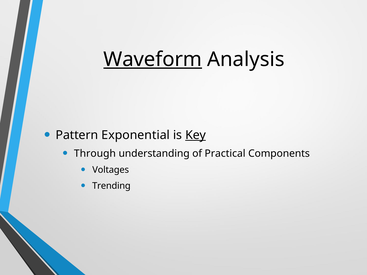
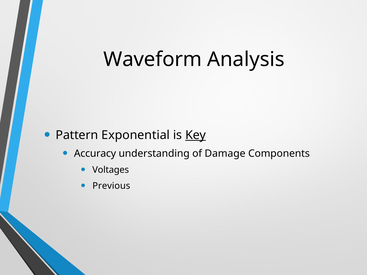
Waveform underline: present -> none
Through: Through -> Accuracy
Practical: Practical -> Damage
Trending: Trending -> Previous
